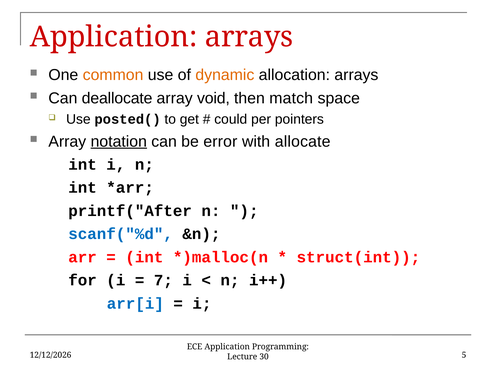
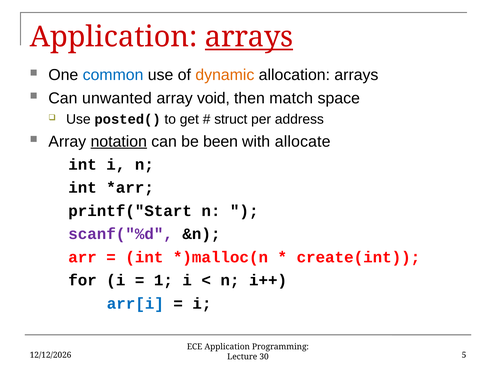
arrays at (249, 37) underline: none -> present
common colour: orange -> blue
deallocate: deallocate -> unwanted
could: could -> struct
pointers: pointers -> address
error: error -> been
printf("After: printf("After -> printf("Start
scanf("%d colour: blue -> purple
struct(int: struct(int -> create(int
7: 7 -> 1
